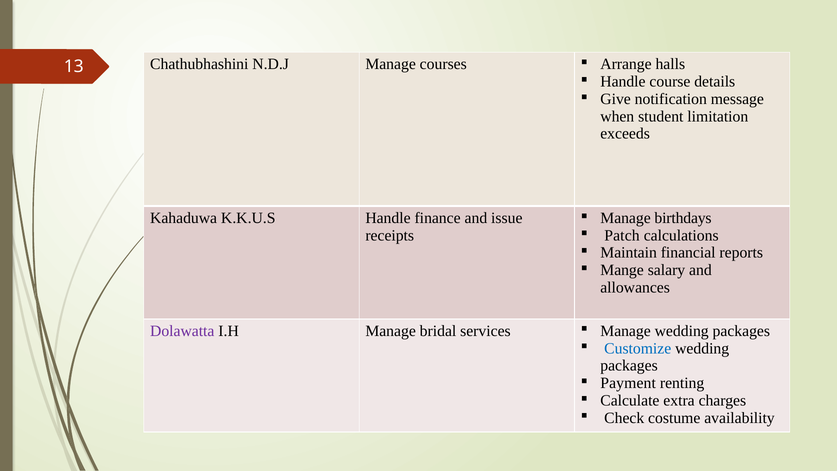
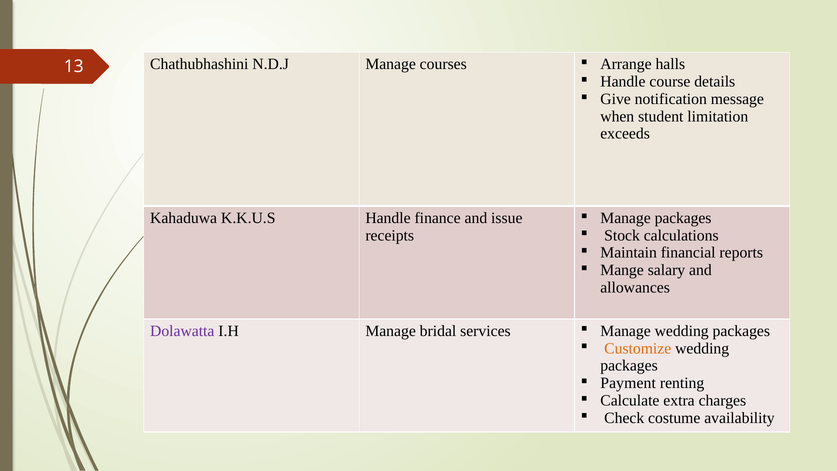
Manage birthdays: birthdays -> packages
Patch: Patch -> Stock
Customize colour: blue -> orange
